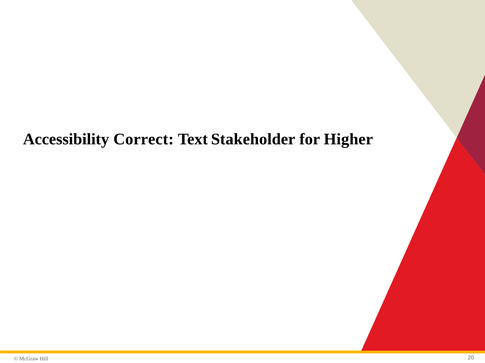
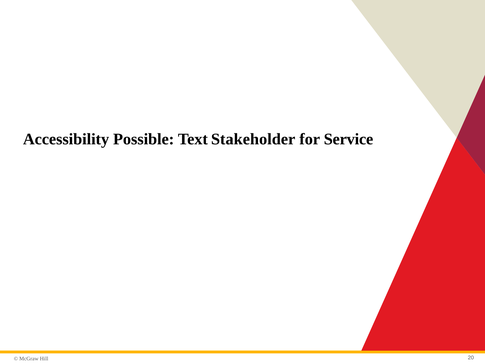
Correct: Correct -> Possible
Higher: Higher -> Service
